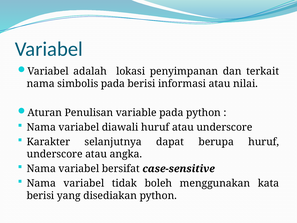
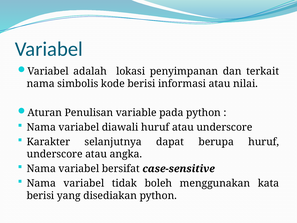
simbolis pada: pada -> kode
